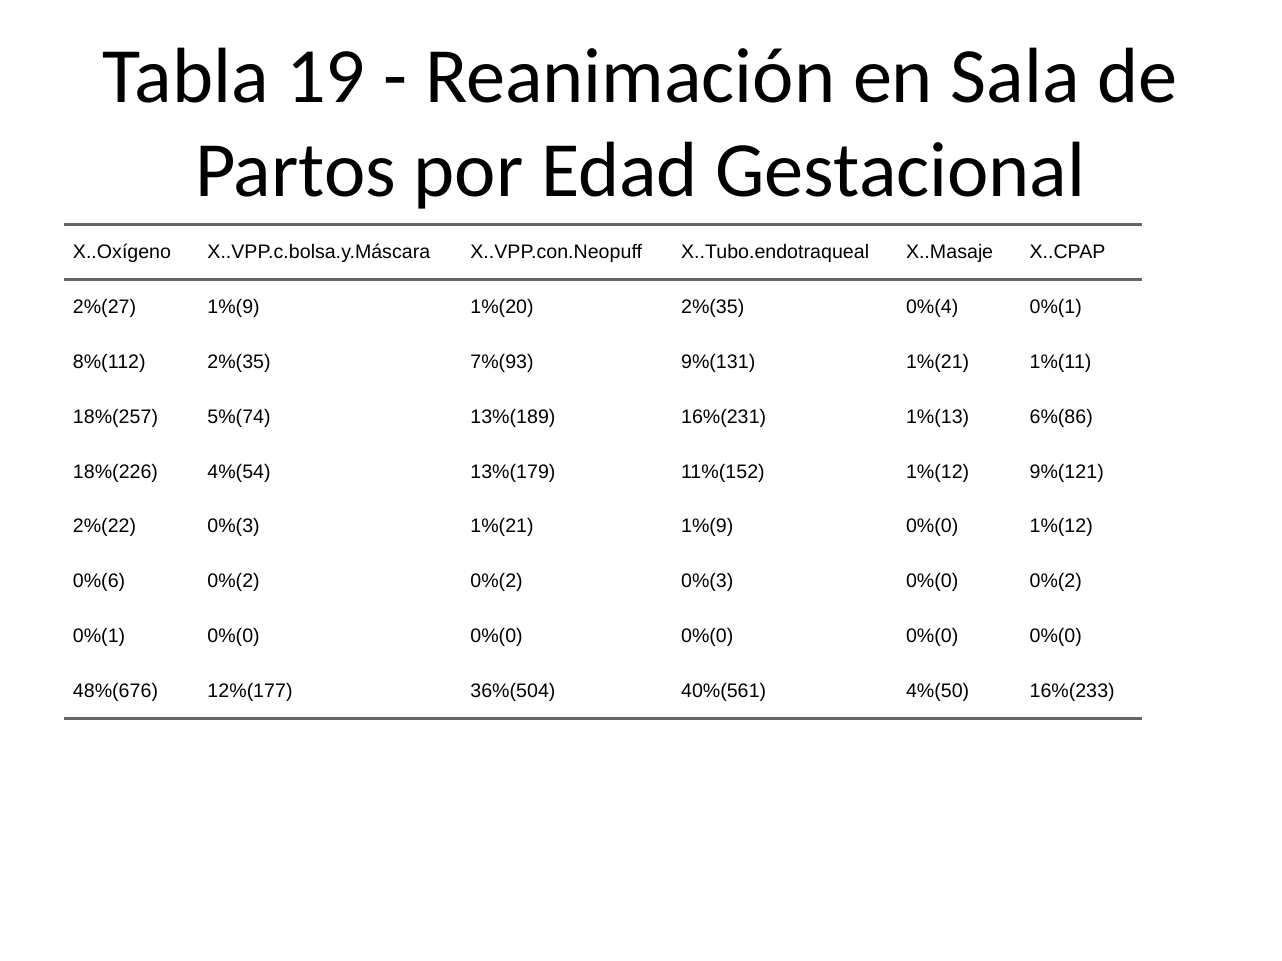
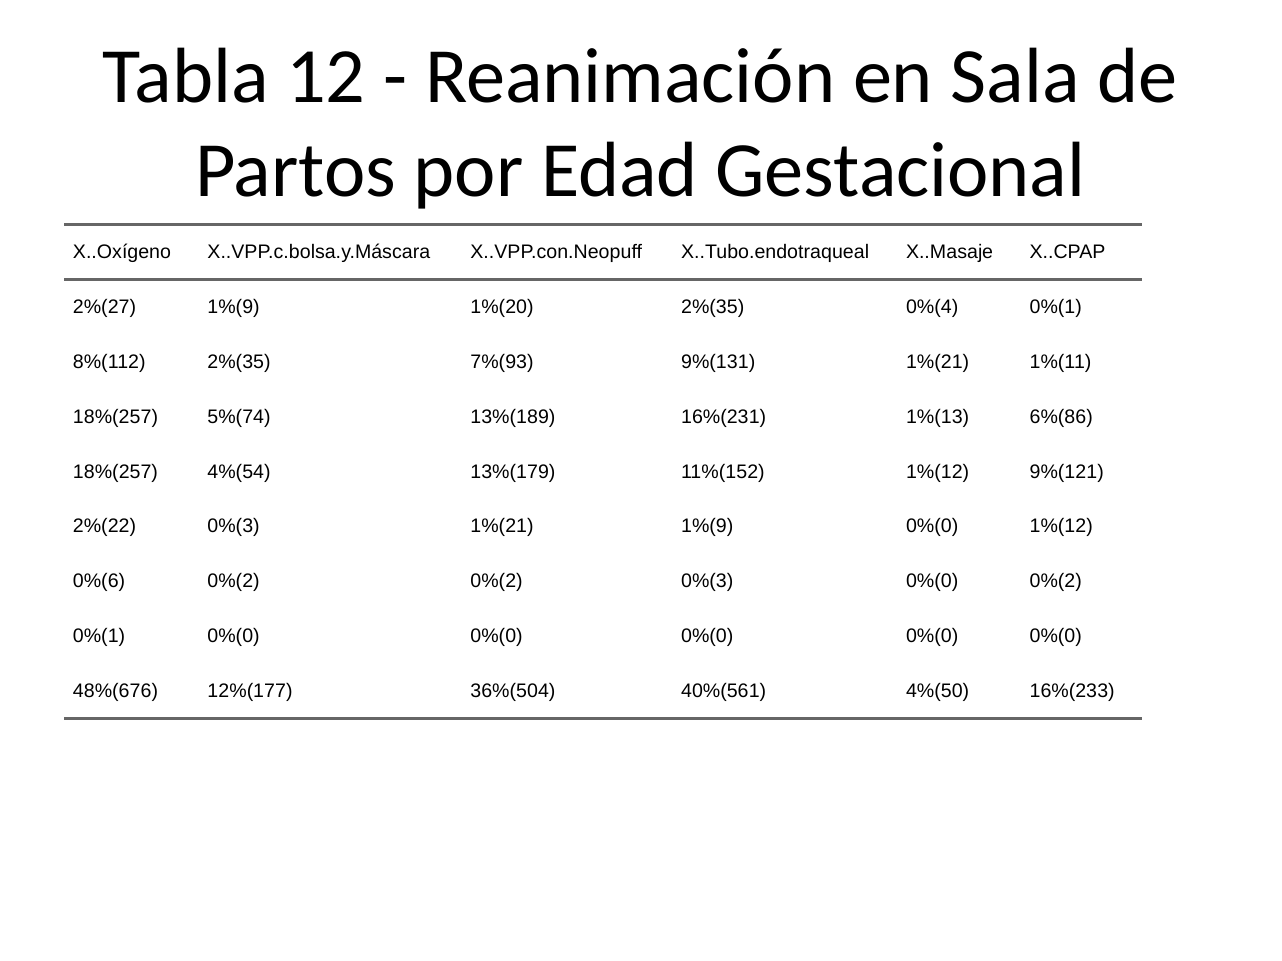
19: 19 -> 12
18%(226 at (115, 472): 18%(226 -> 18%(257
